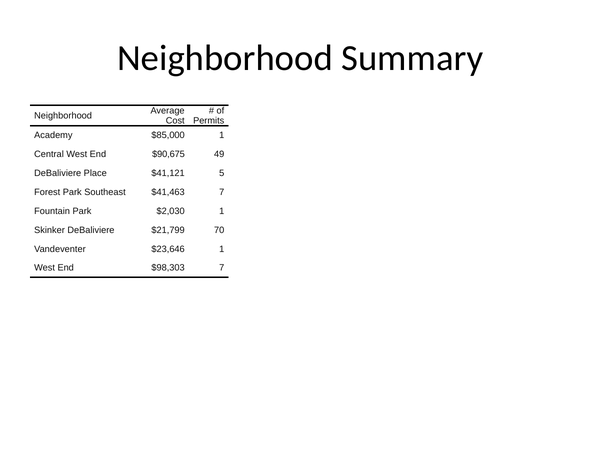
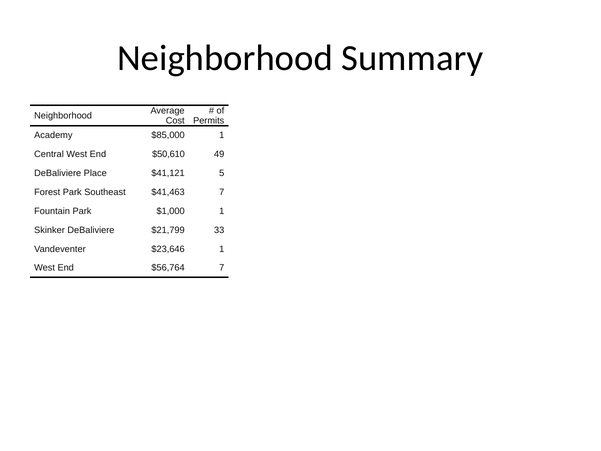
$90,675: $90,675 -> $50,610
$2,030: $2,030 -> $1,000
70: 70 -> 33
$98,303: $98,303 -> $56,764
